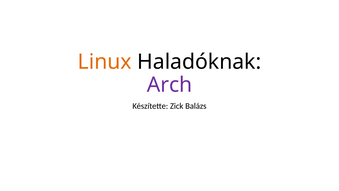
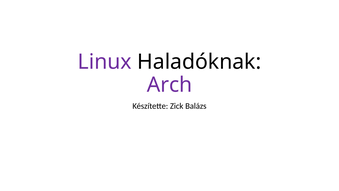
Linux colour: orange -> purple
